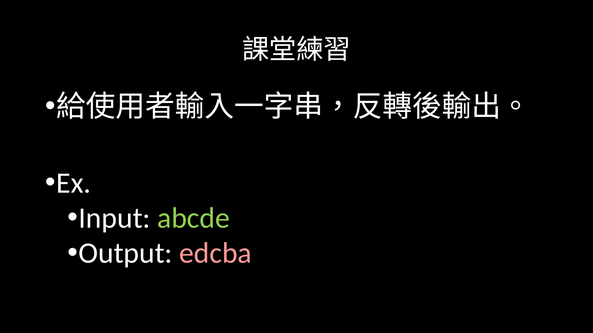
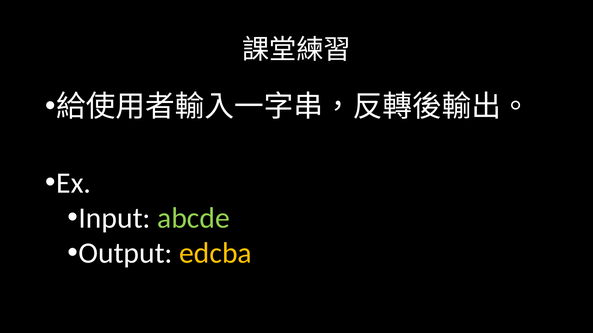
edcba colour: pink -> yellow
